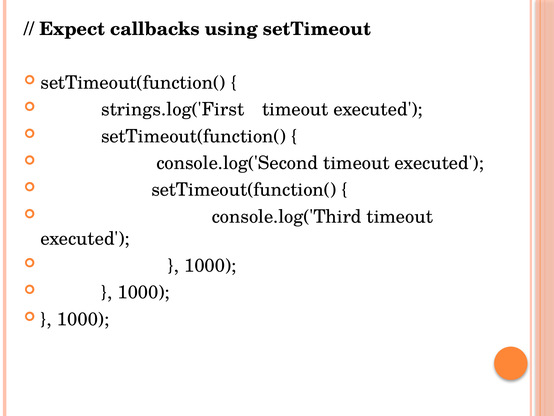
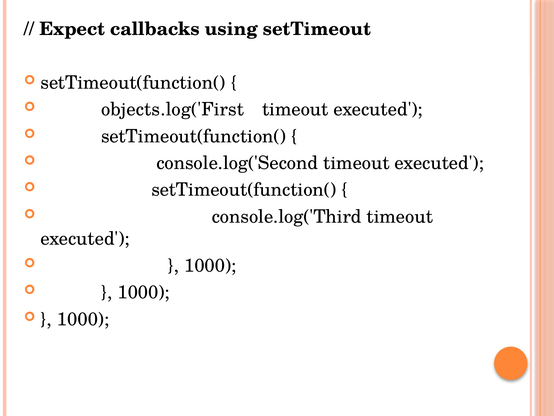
strings.log('First: strings.log('First -> objects.log('First
